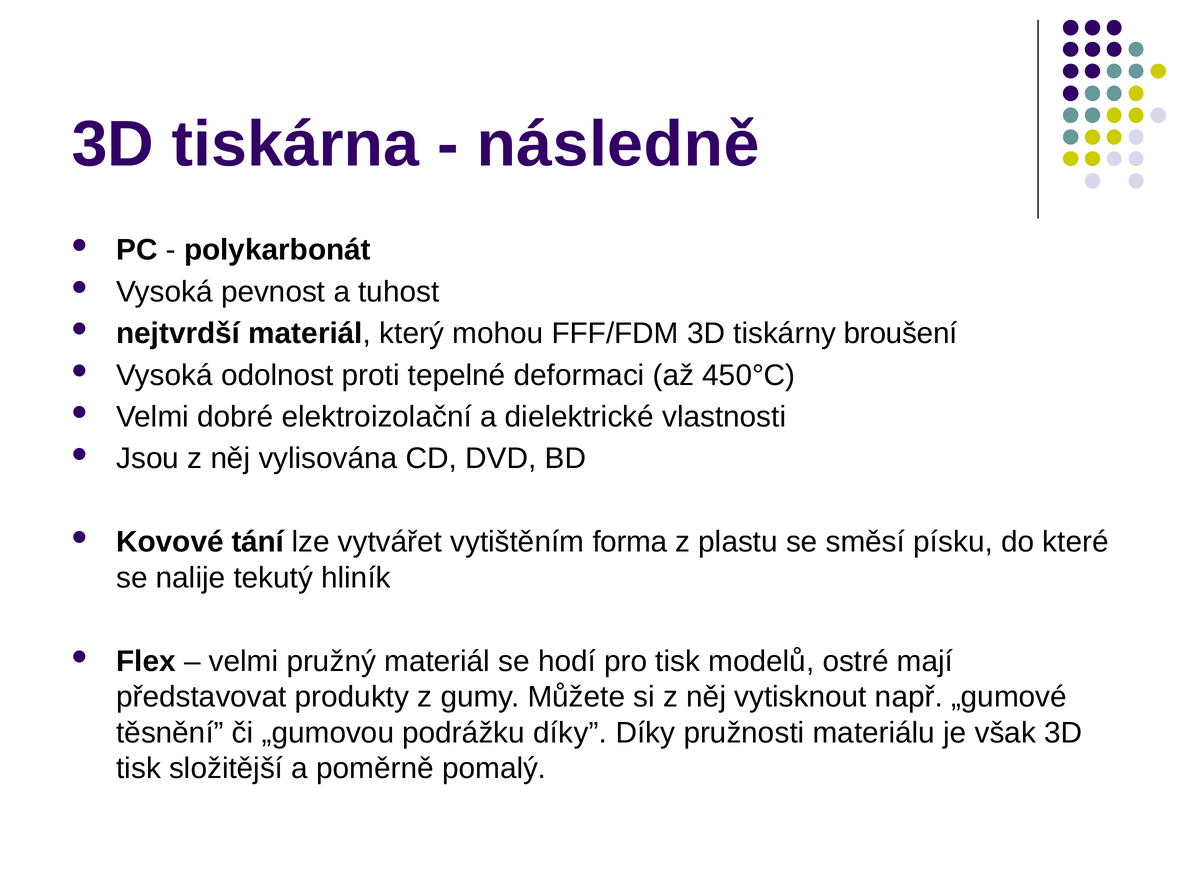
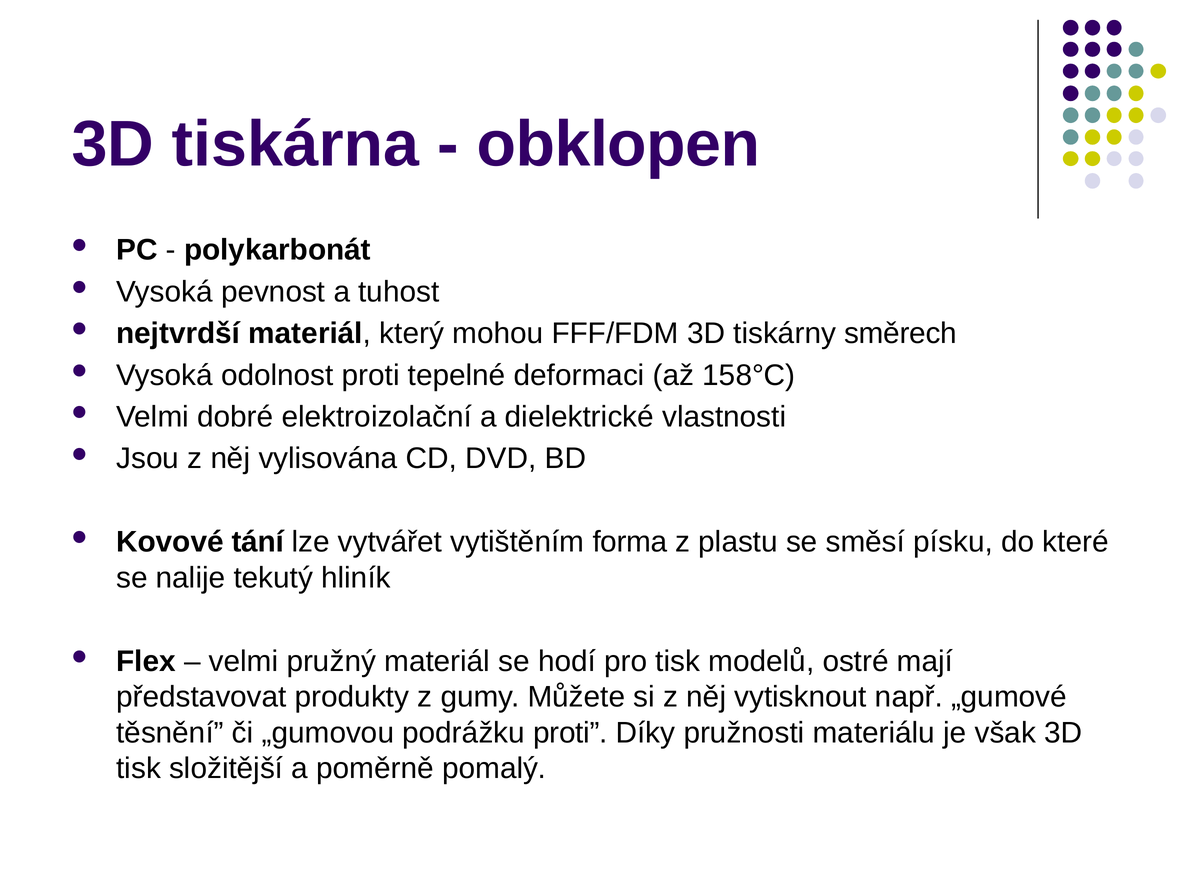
následně: následně -> obklopen
broušení: broušení -> směrech
450°C: 450°C -> 158°C
podrážku díky: díky -> proti
